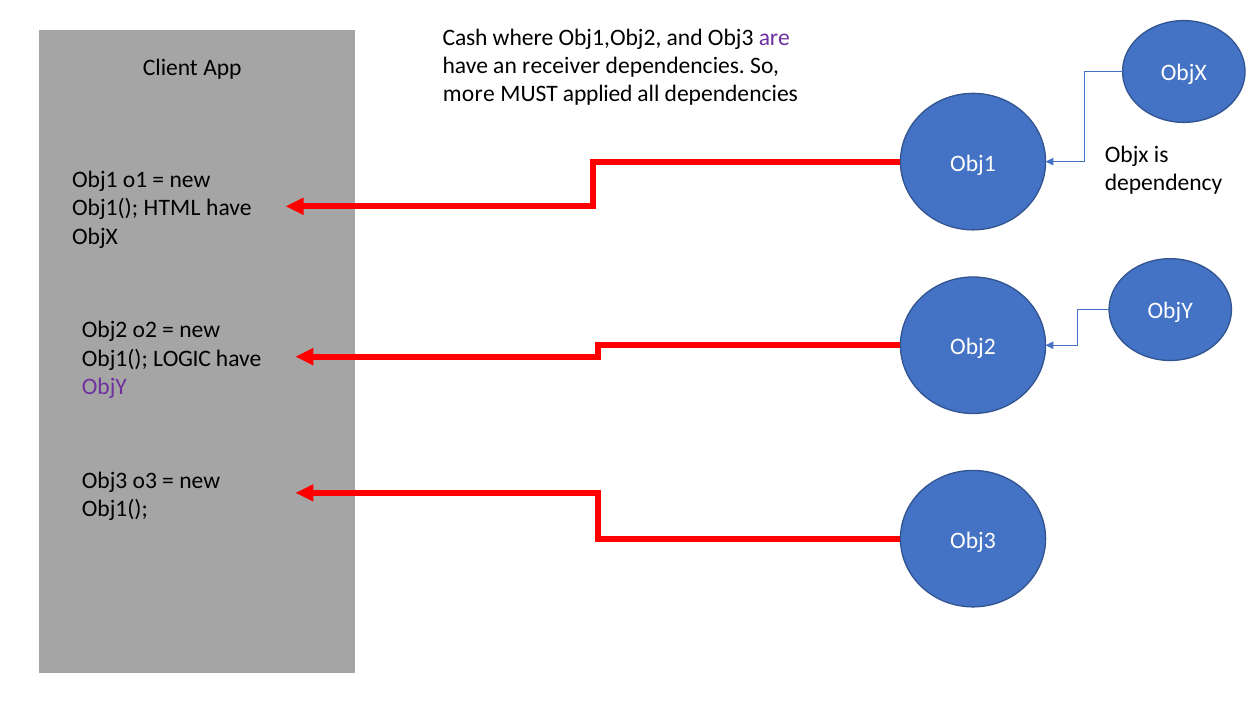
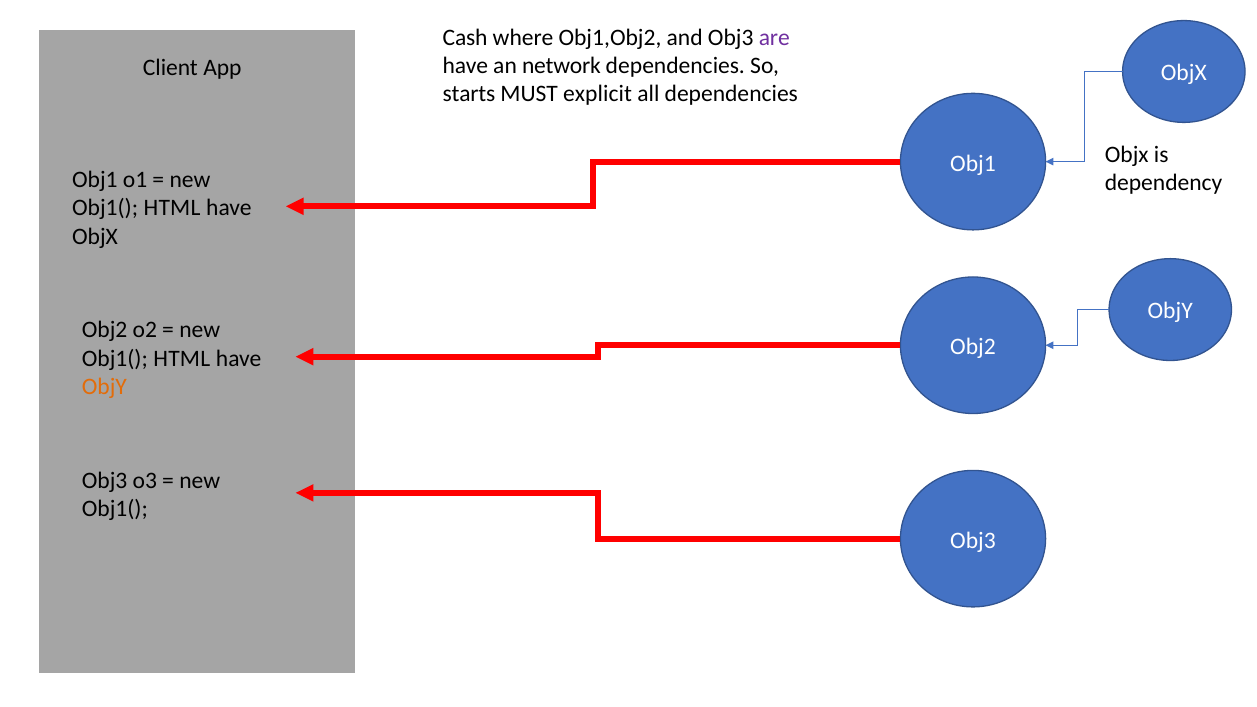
receiver: receiver -> network
more: more -> starts
applied: applied -> explicit
LOGIC at (182, 358): LOGIC -> HTML
ObjY at (104, 387) colour: purple -> orange
